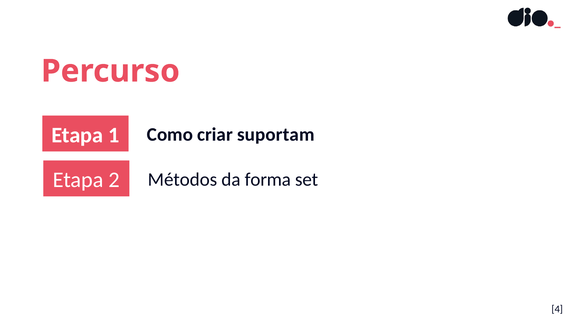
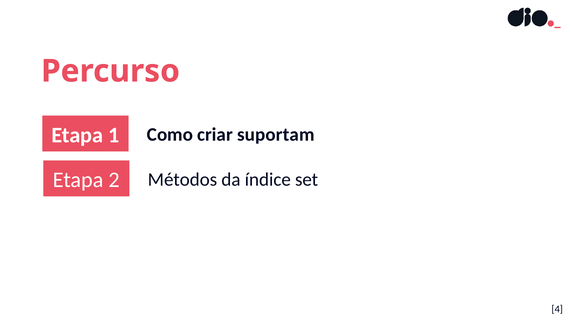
forma: forma -> índice
